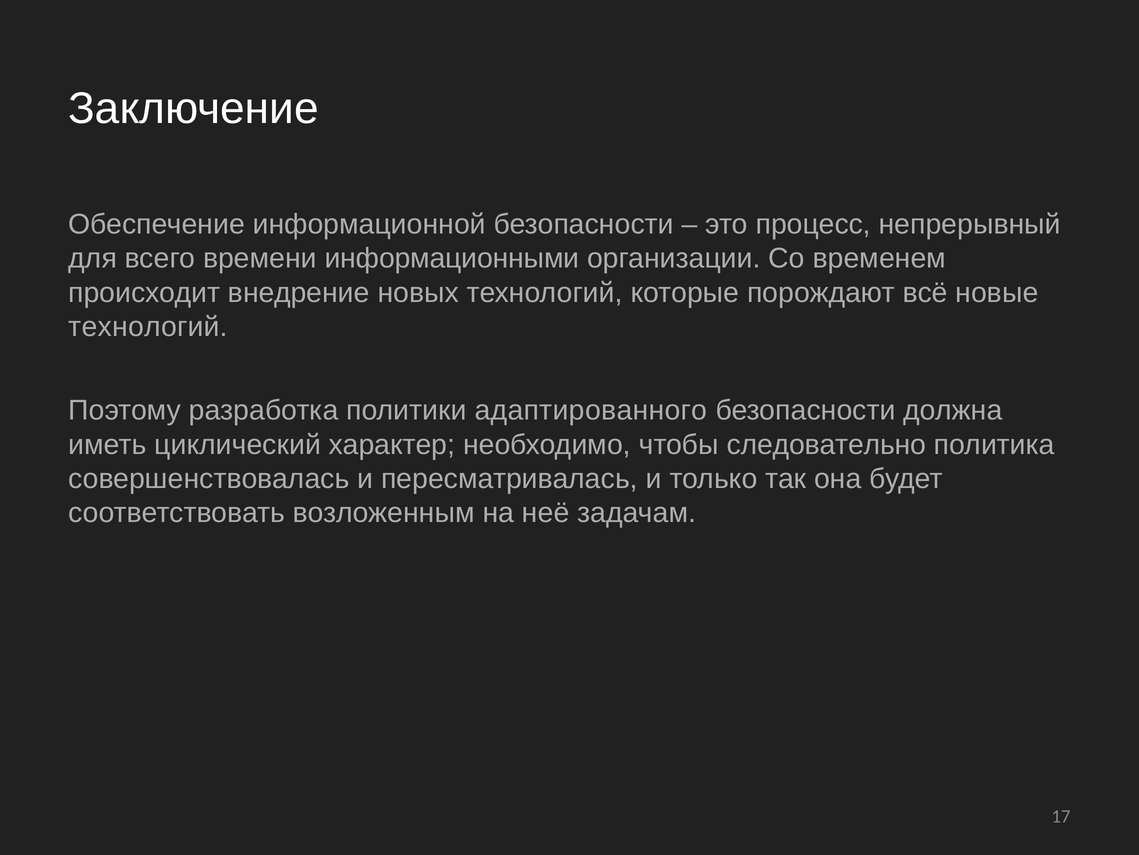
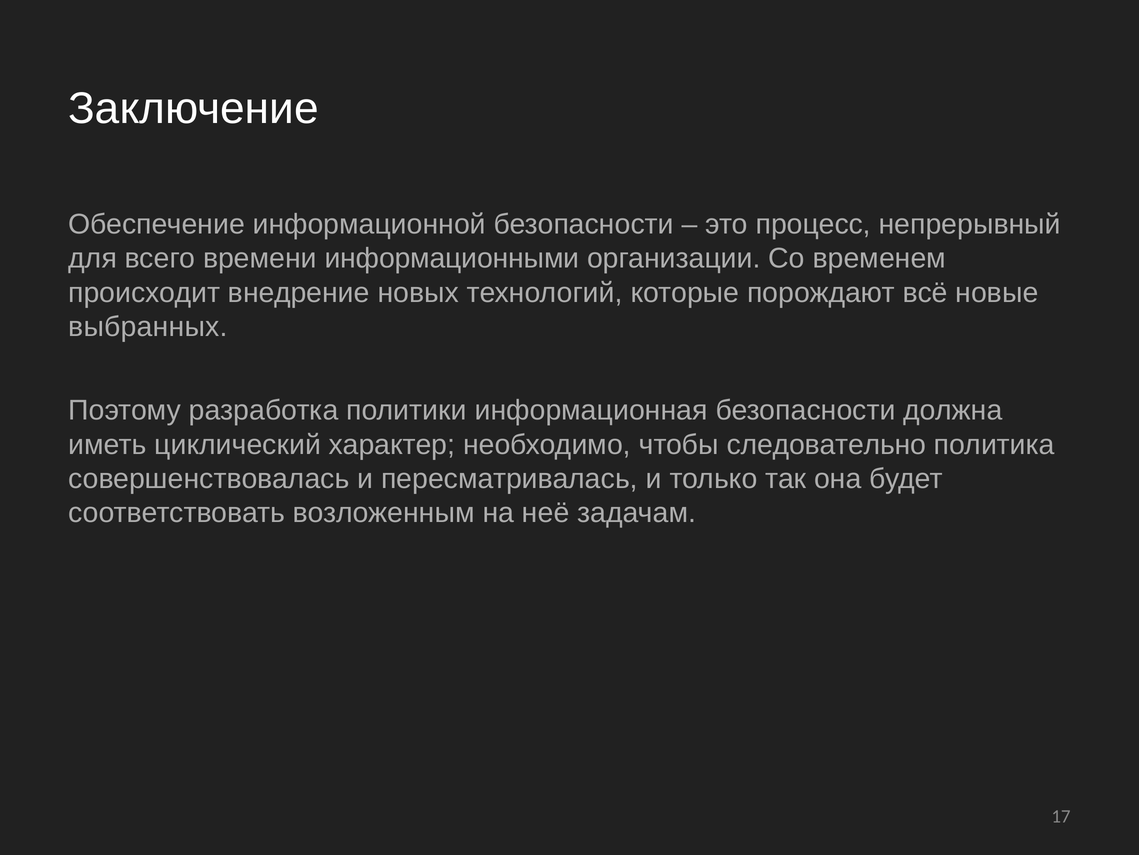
технологий at (148, 327): технологий -> выбранных
адаптированного: адаптированного -> информационная
